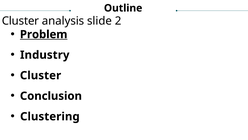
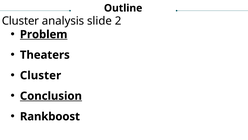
Industry: Industry -> Theaters
Conclusion underline: none -> present
Clustering: Clustering -> Rankboost
